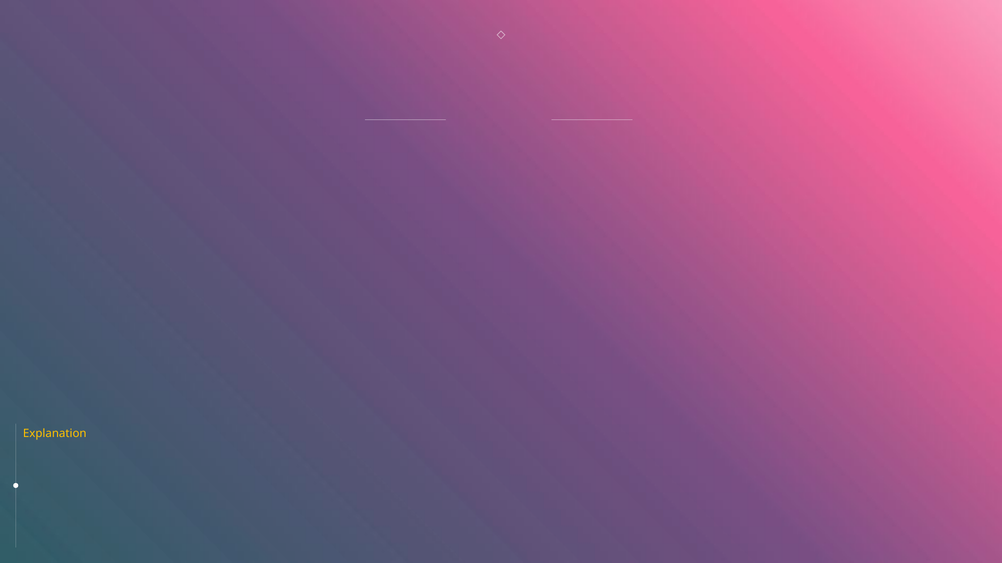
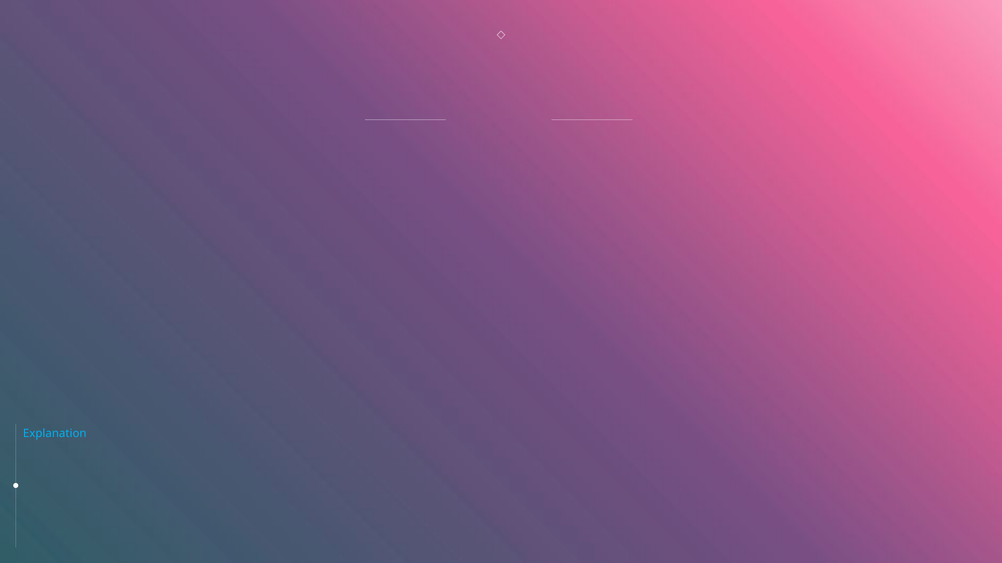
Explanation colour: yellow -> light blue
